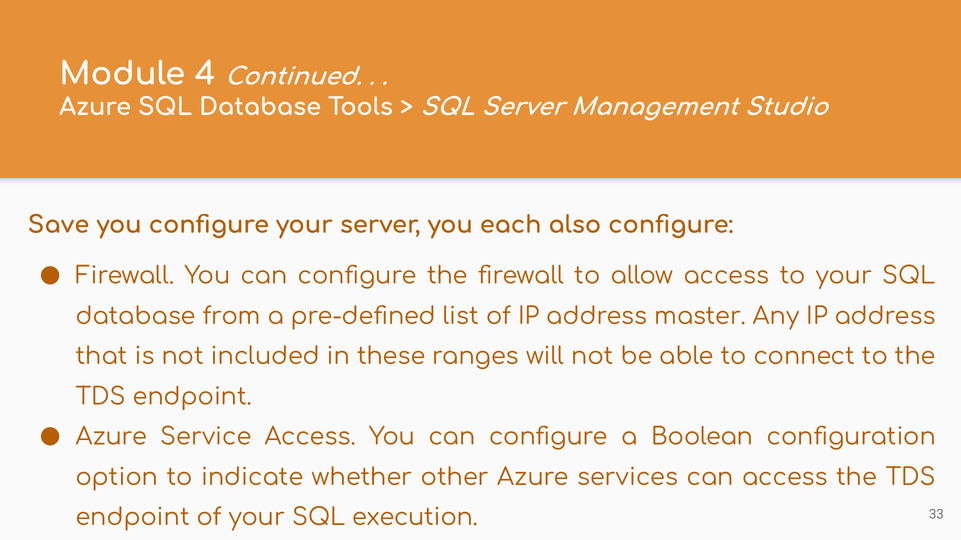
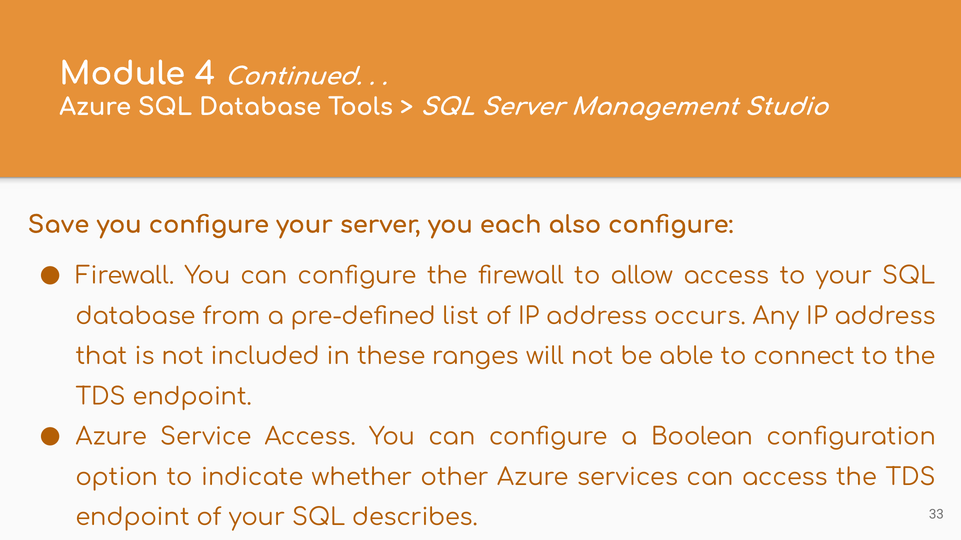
master: master -> occurs
execution: execution -> describes
